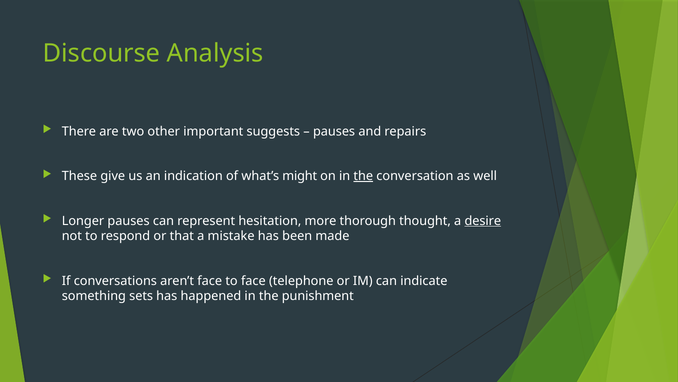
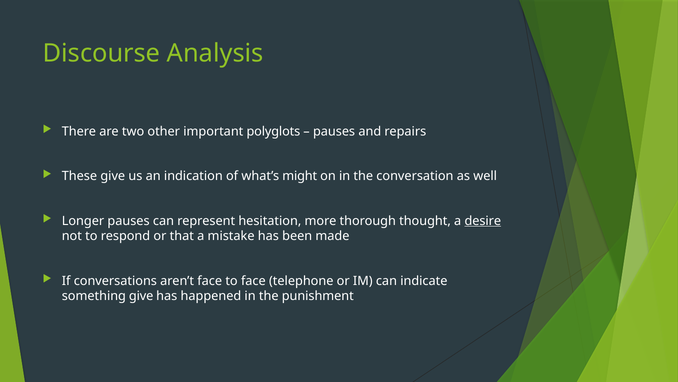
suggests: suggests -> polyglots
the at (363, 176) underline: present -> none
something sets: sets -> give
